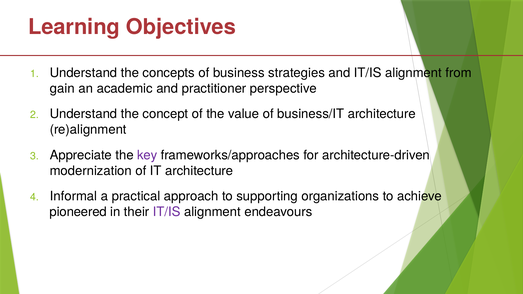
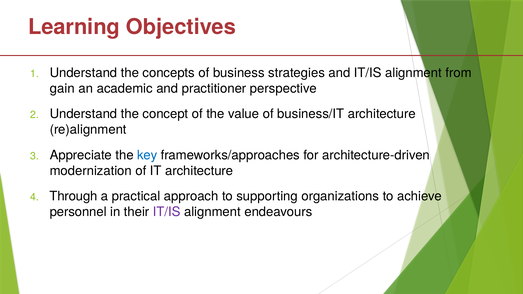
key colour: purple -> blue
Informal: Informal -> Through
pioneered: pioneered -> personnel
